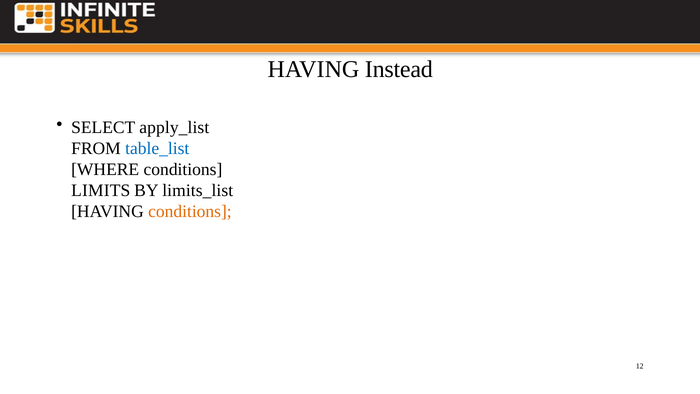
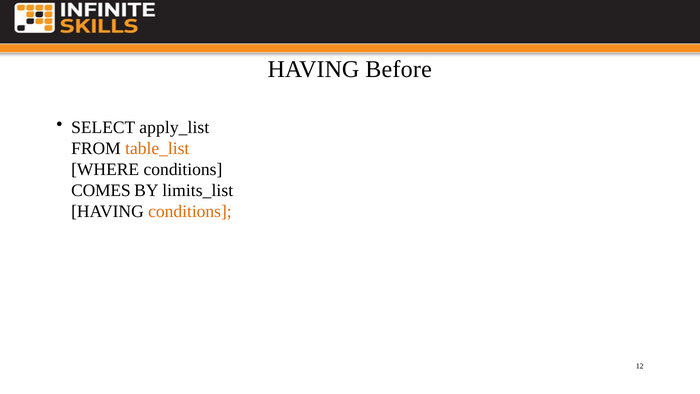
Instead: Instead -> Before
table_list colour: blue -> orange
LIMITS: LIMITS -> COMES
